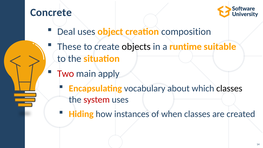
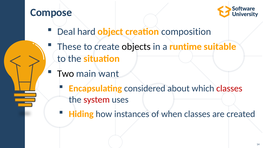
Concrete: Concrete -> Compose
Deal uses: uses -> hard
Two colour: red -> black
apply: apply -> want
vocabulary: vocabulary -> considered
classes at (229, 88) colour: black -> red
